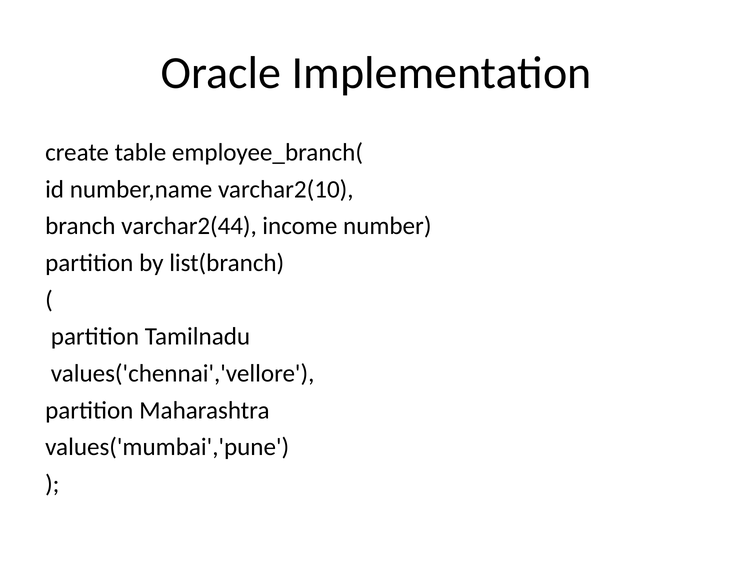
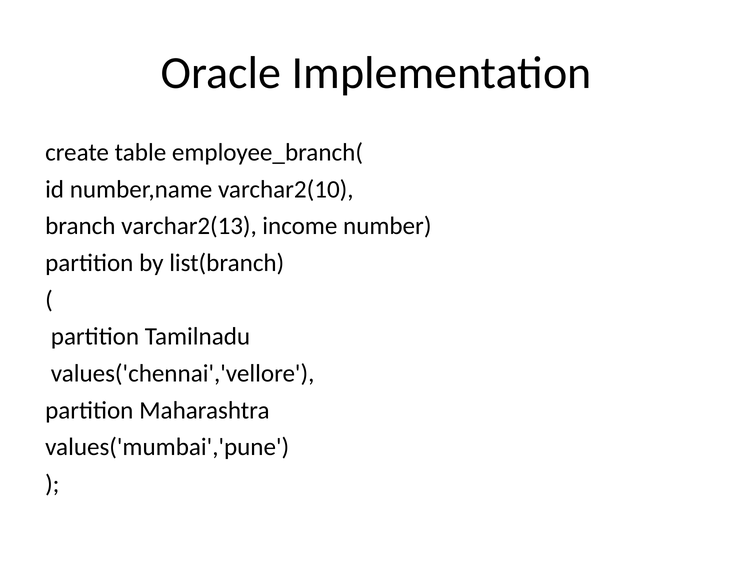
varchar2(44: varchar2(44 -> varchar2(13
